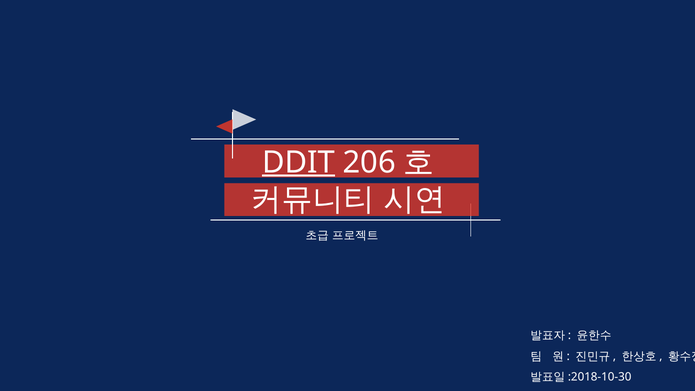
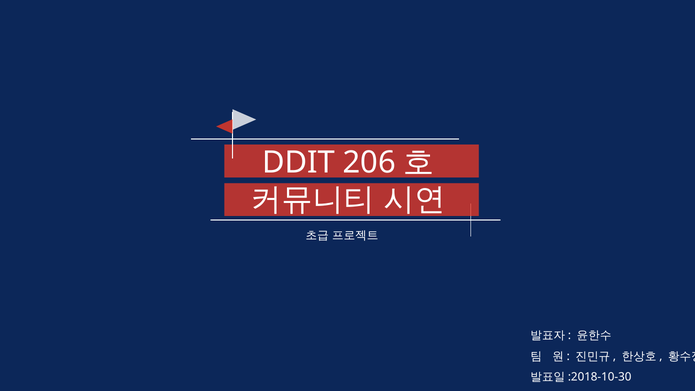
DDIT underline: present -> none
